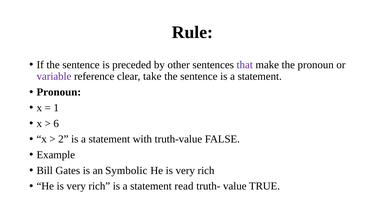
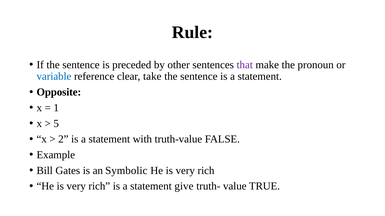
variable colour: purple -> blue
Pronoun at (59, 92): Pronoun -> Opposite
6: 6 -> 5
read: read -> give
